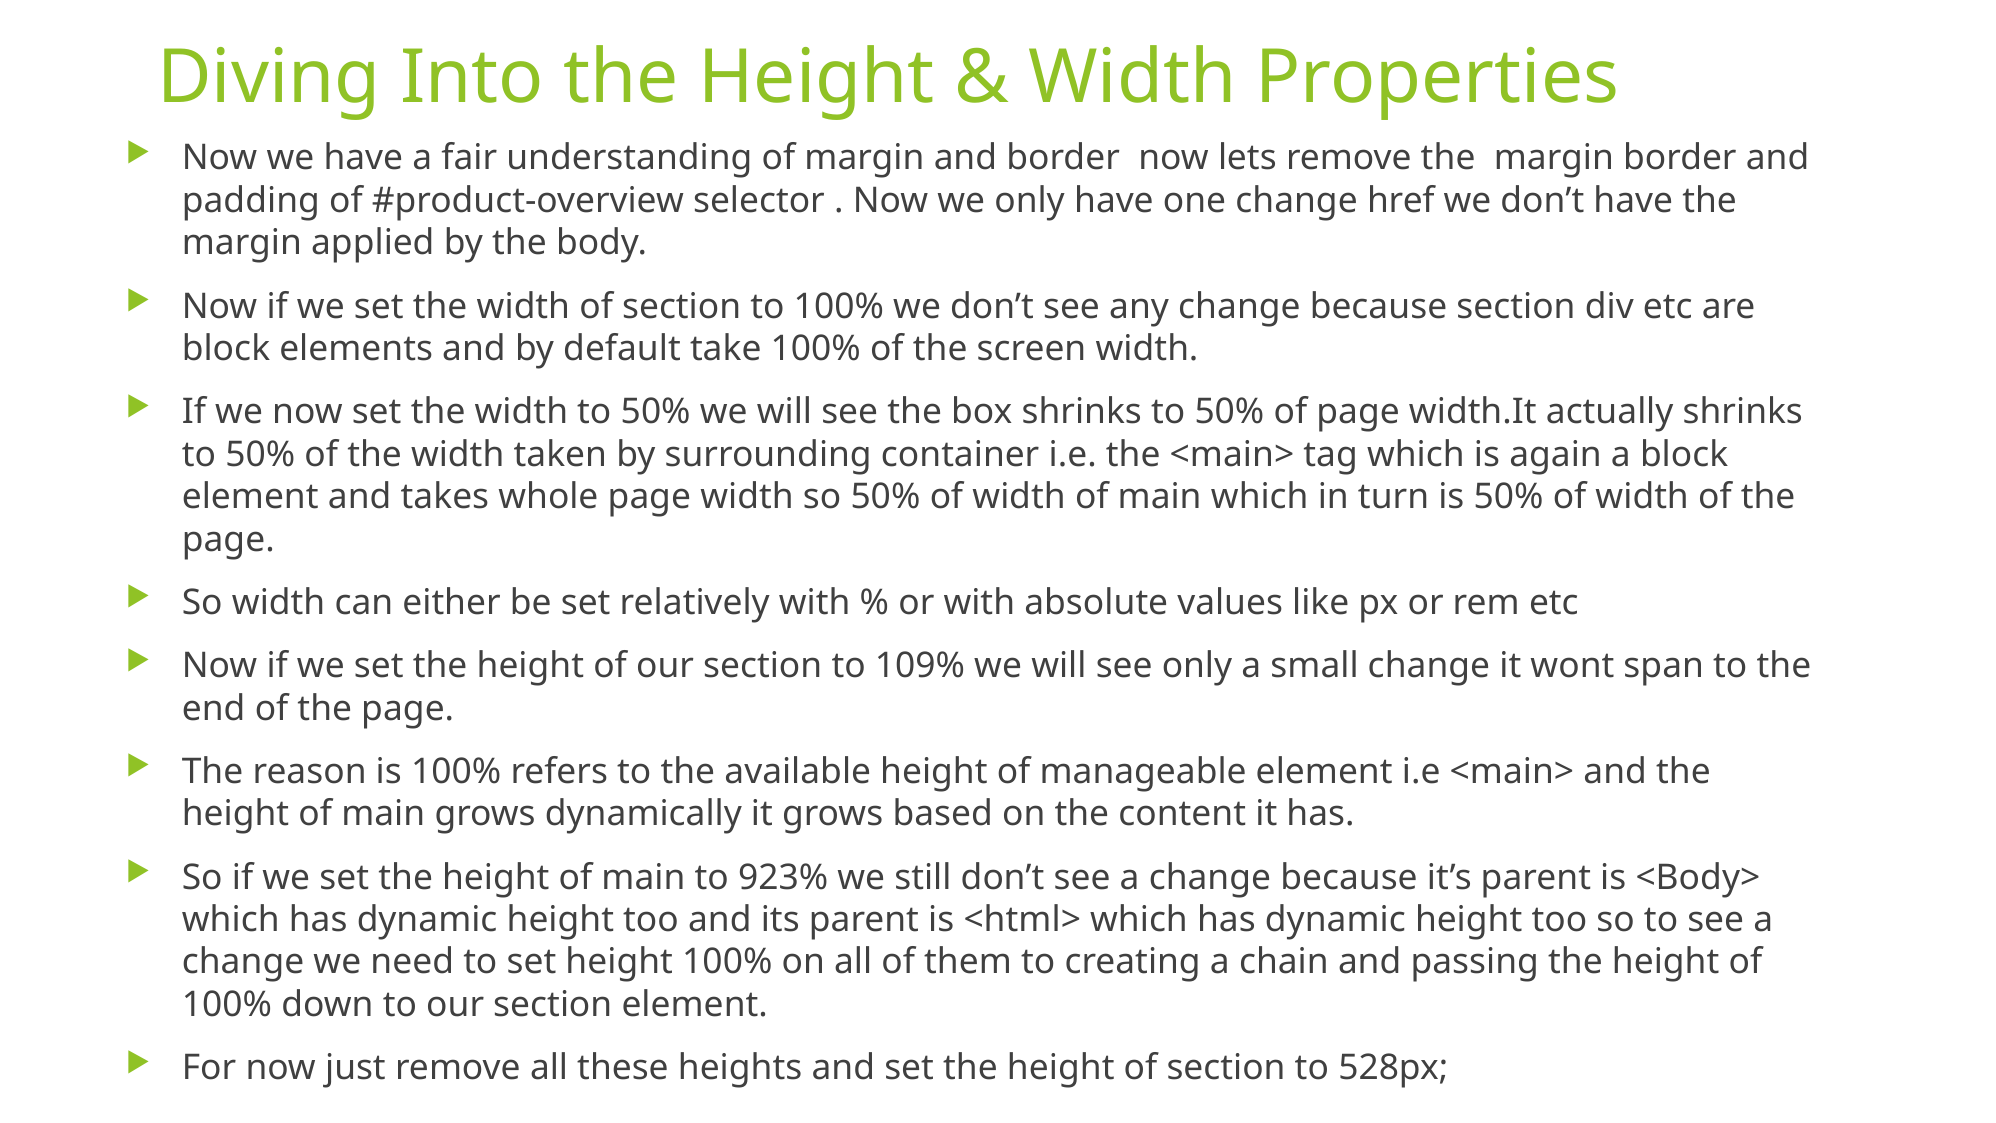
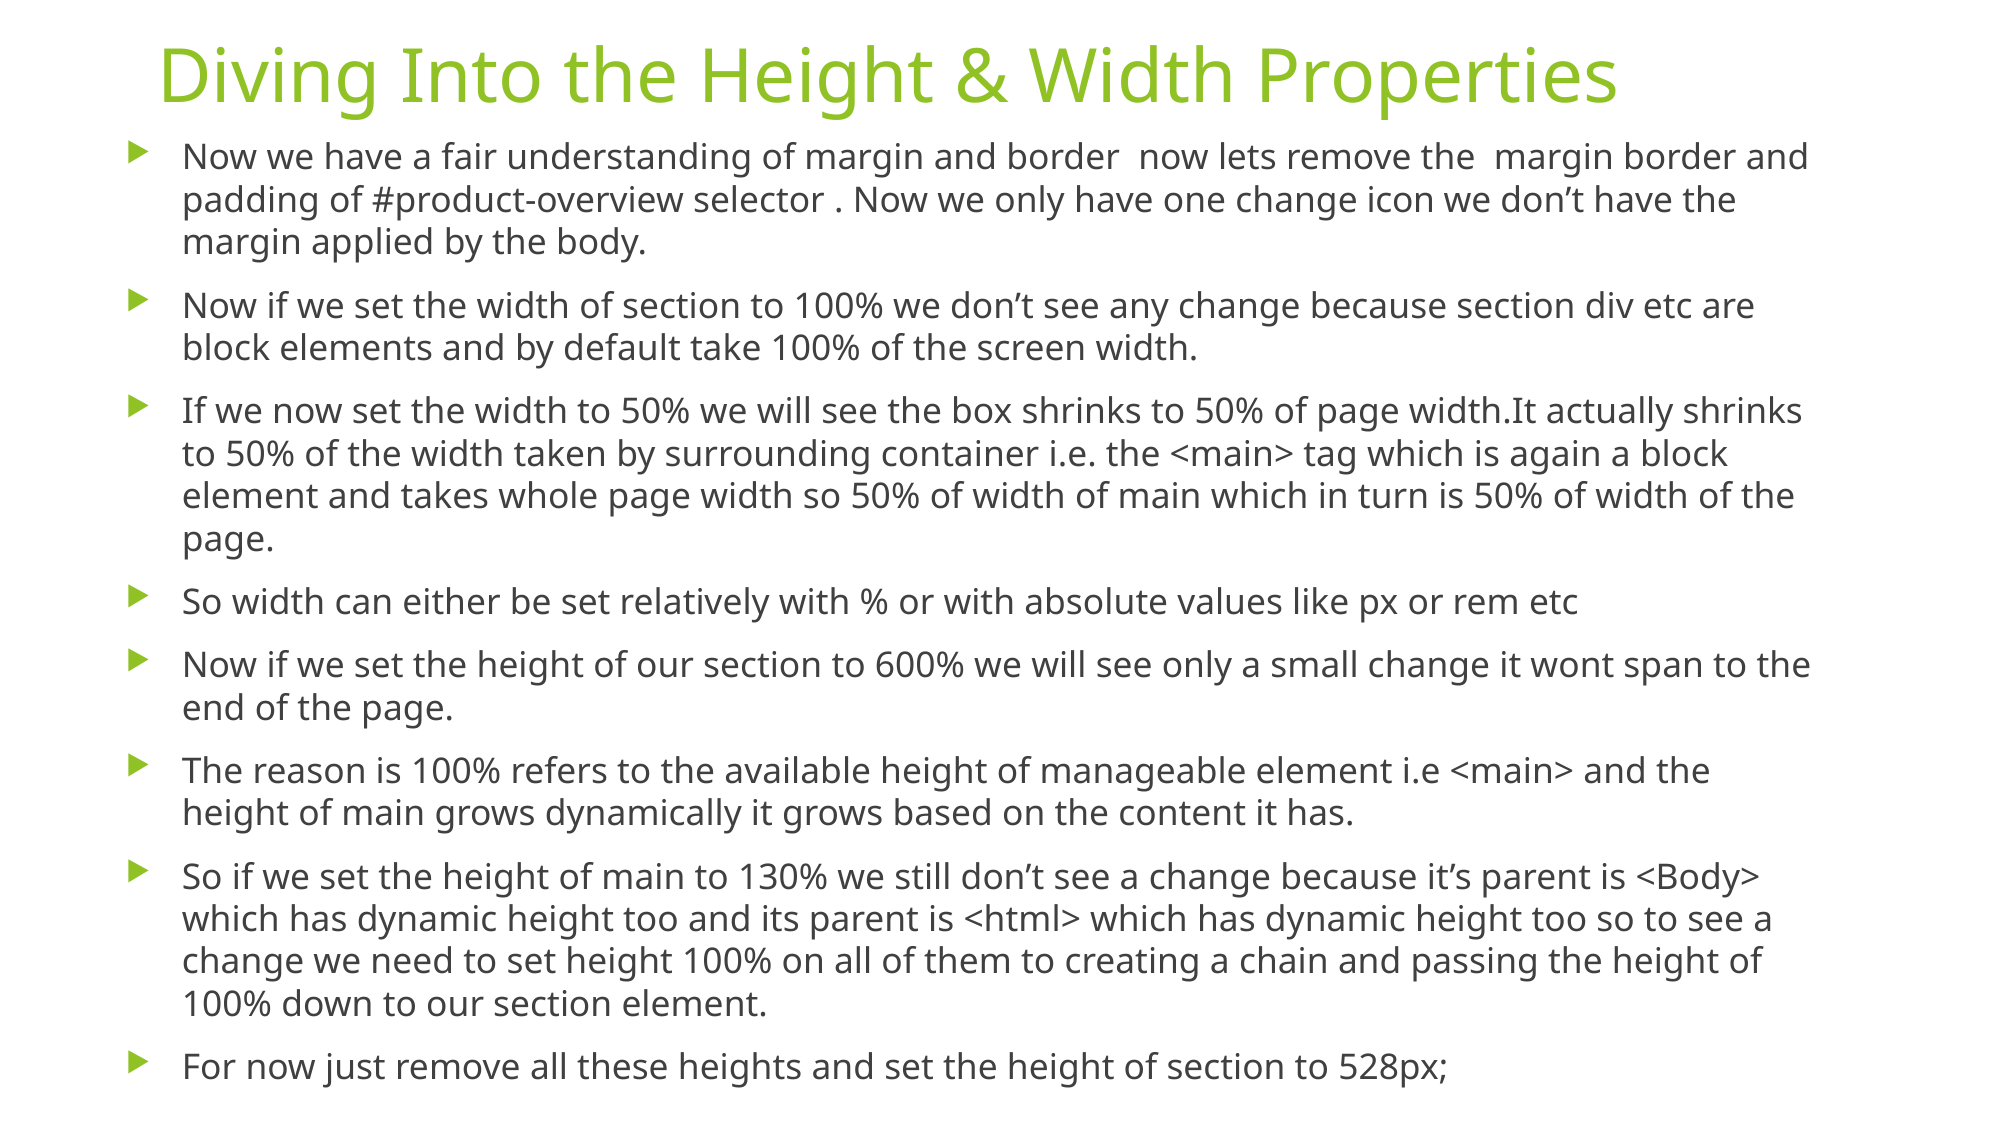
href: href -> icon
109%: 109% -> 600%
923%: 923% -> 130%
